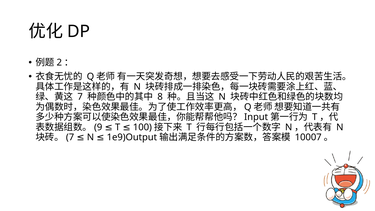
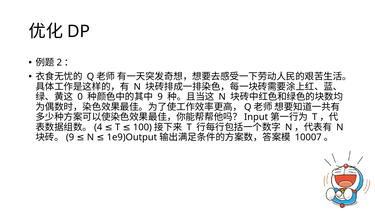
7 at (80, 97): 7 -> 0
8 at (160, 97): 8 -> 9
9: 9 -> 4
7 at (70, 137): 7 -> 9
